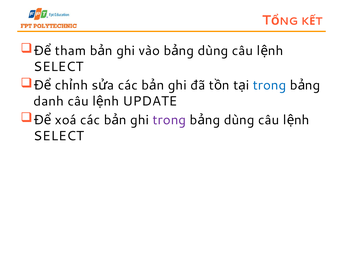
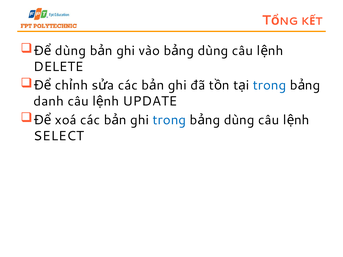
tham at (71, 51): tham -> dùng
SELECT at (58, 67): SELECT -> DELETE
trong at (169, 120) colour: purple -> blue
